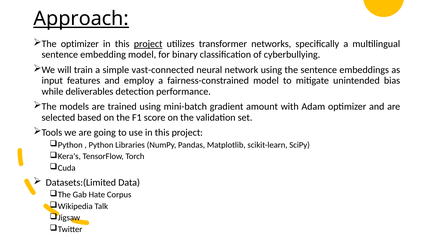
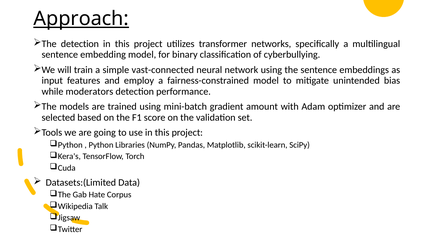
The optimizer: optimizer -> detection
project at (148, 44) underline: present -> none
deliverables: deliverables -> moderators
